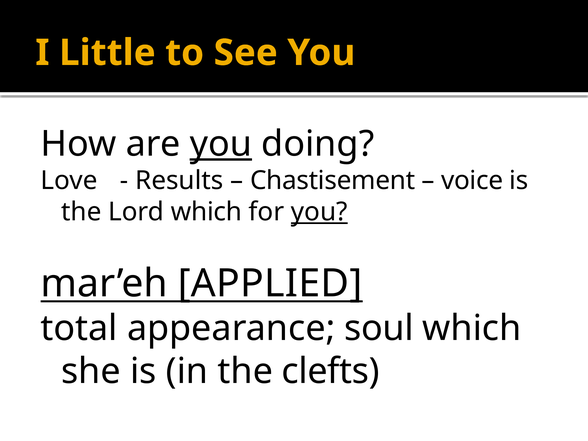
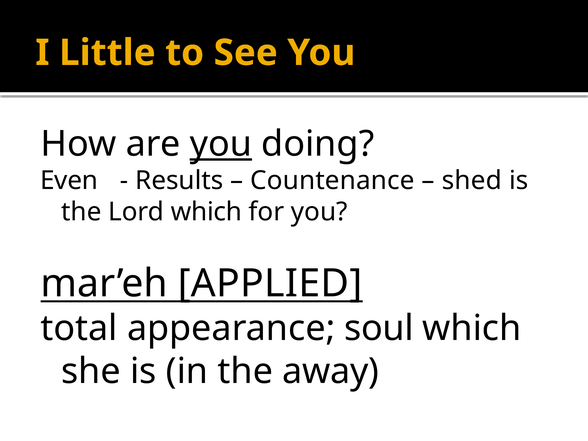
Love: Love -> Even
Chastisement: Chastisement -> Countenance
voice: voice -> shed
you at (319, 212) underline: present -> none
clefts: clefts -> away
